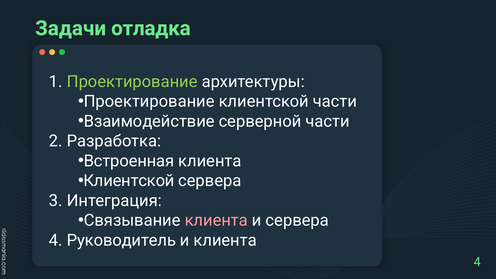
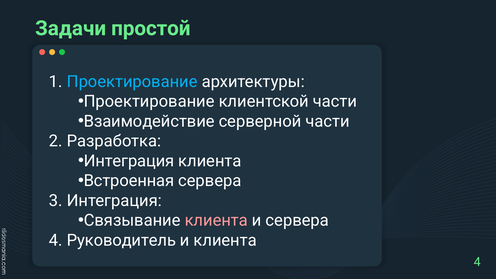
отладка: отладка -> простой
Проектирование at (132, 82) colour: light green -> light blue
Встроенная at (129, 161): Встроенная -> Интеграция
Клиентской at (129, 181): Клиентской -> Встроенная
